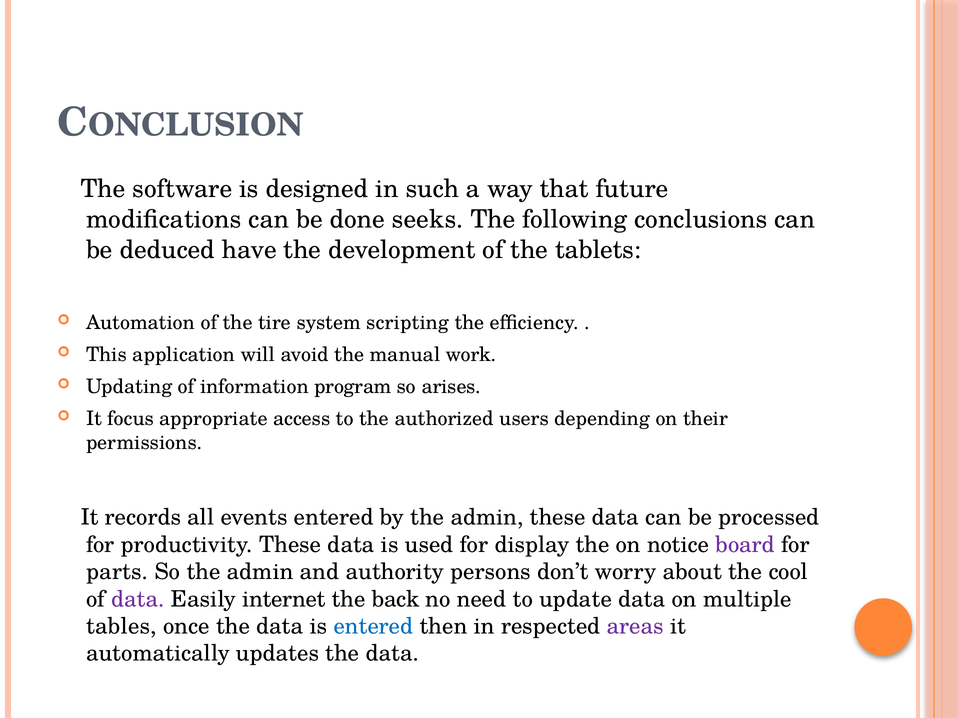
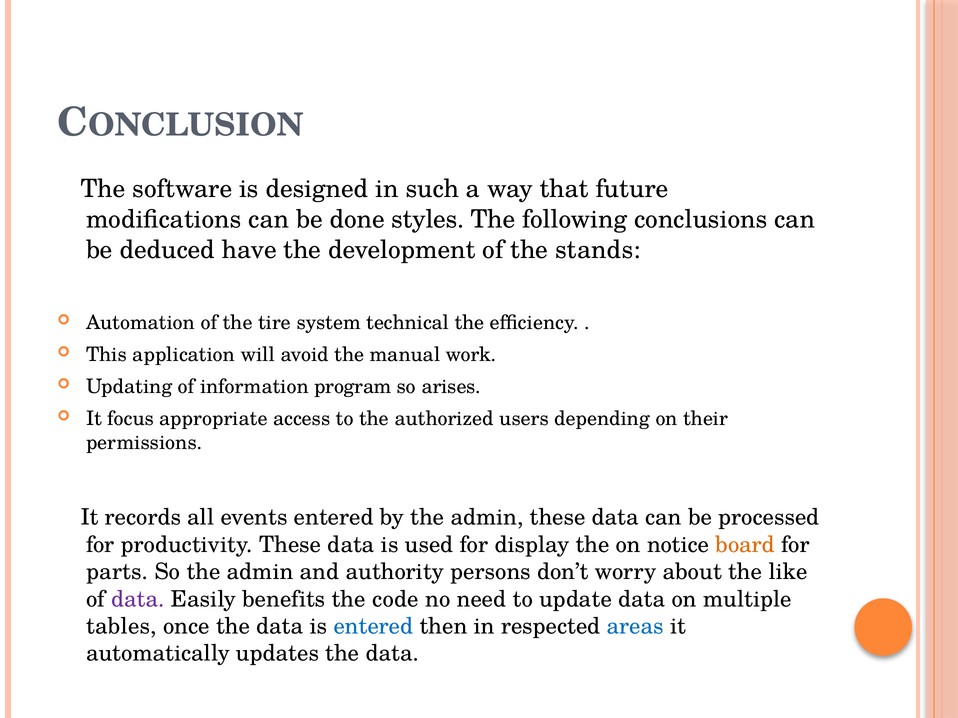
seeks: seeks -> styles
tablets: tablets -> stands
scripting: scripting -> technical
board colour: purple -> orange
cool: cool -> like
internet: internet -> benefits
back: back -> code
areas colour: purple -> blue
